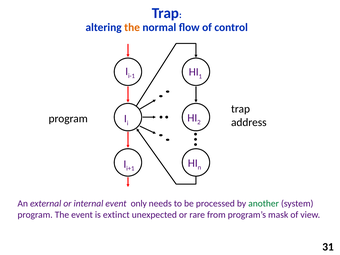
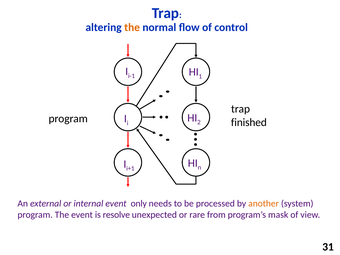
address: address -> finished
another colour: green -> orange
extinct: extinct -> resolve
